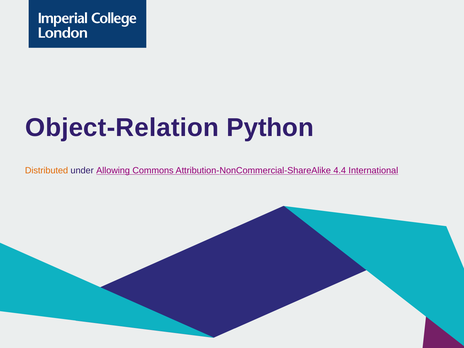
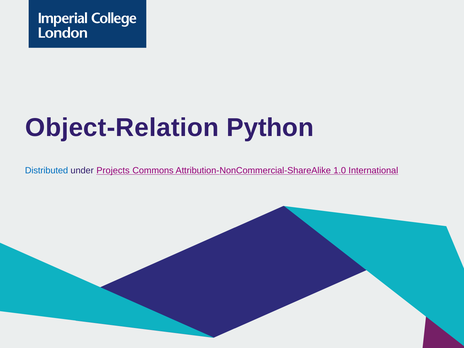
Distributed colour: orange -> blue
Allowing: Allowing -> Projects
4.4: 4.4 -> 1.0
